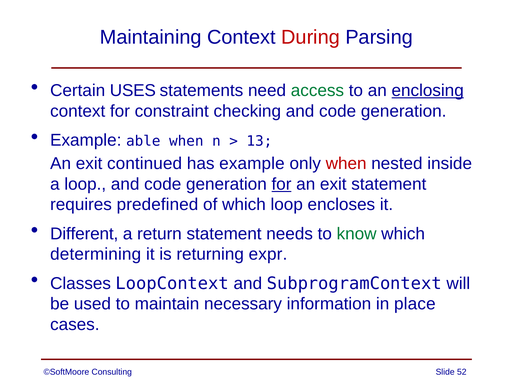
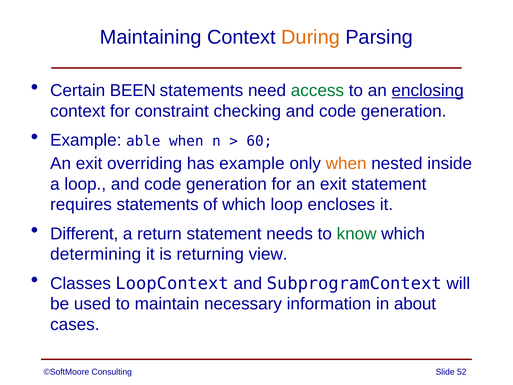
During colour: red -> orange
USES: USES -> BEEN
13: 13 -> 60
continued: continued -> overriding
when at (346, 164) colour: red -> orange
for at (281, 184) underline: present -> none
requires predefined: predefined -> statements
expr: expr -> view
place: place -> about
